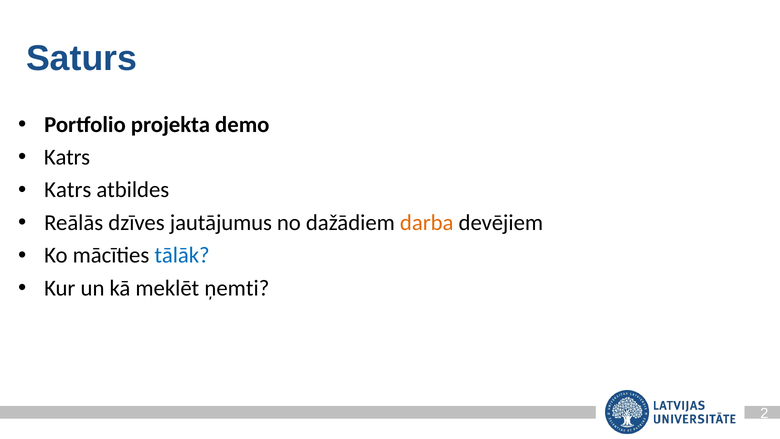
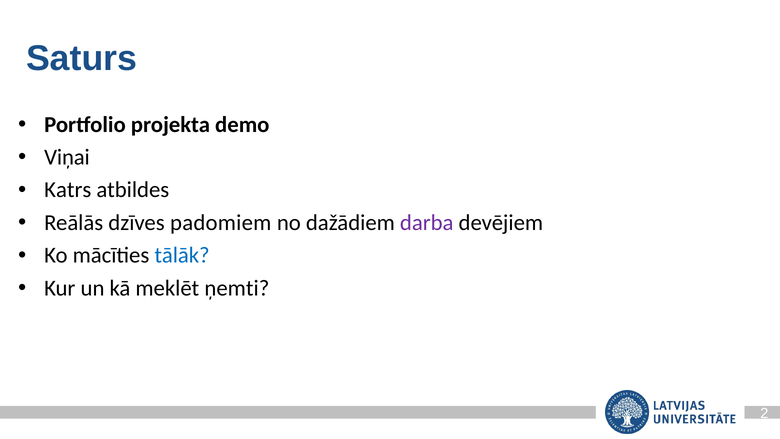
Katrs at (67, 157): Katrs -> Viņai
jautājumus: jautājumus -> padomiem
darba colour: orange -> purple
